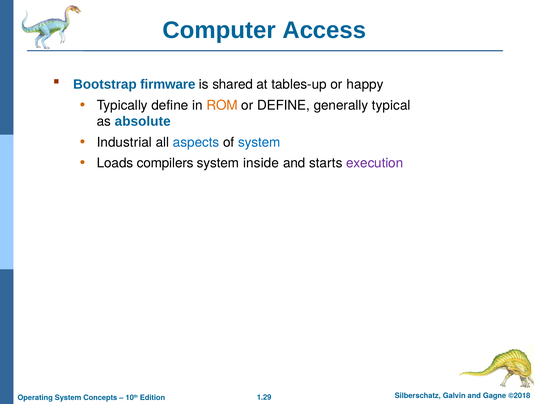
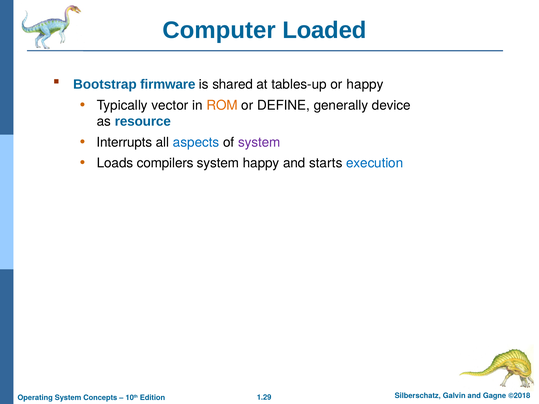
Access: Access -> Loaded
Typically define: define -> vector
typical: typical -> device
absolute: absolute -> resource
Industrial: Industrial -> Interrupts
system at (259, 142) colour: blue -> purple
system inside: inside -> happy
execution colour: purple -> blue
